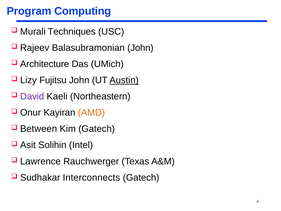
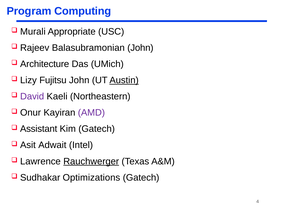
Techniques: Techniques -> Appropriate
AMD colour: orange -> purple
Between: Between -> Assistant
Solihin: Solihin -> Adwait
Rauchwerger underline: none -> present
Interconnects: Interconnects -> Optimizations
